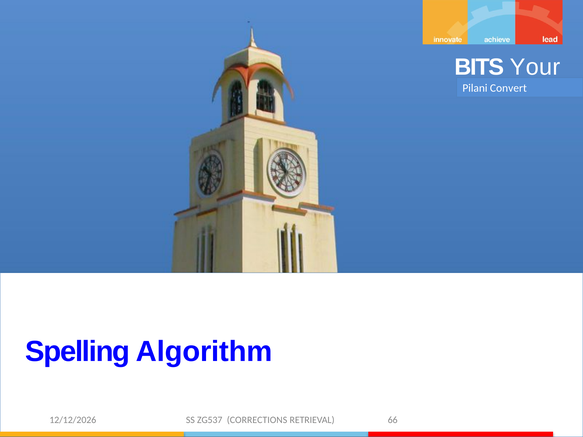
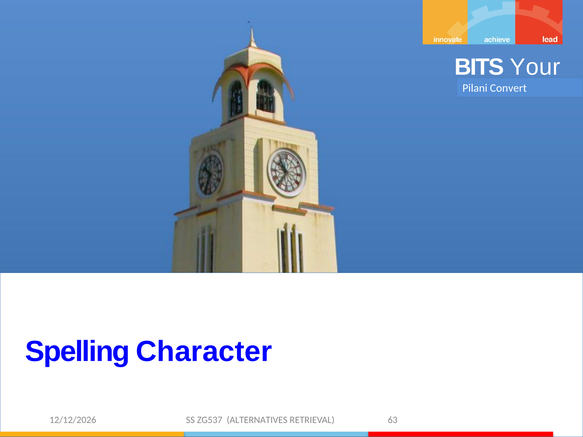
Algorithm: Algorithm -> Character
CORRECTIONS: CORRECTIONS -> ALTERNATIVES
66: 66 -> 63
